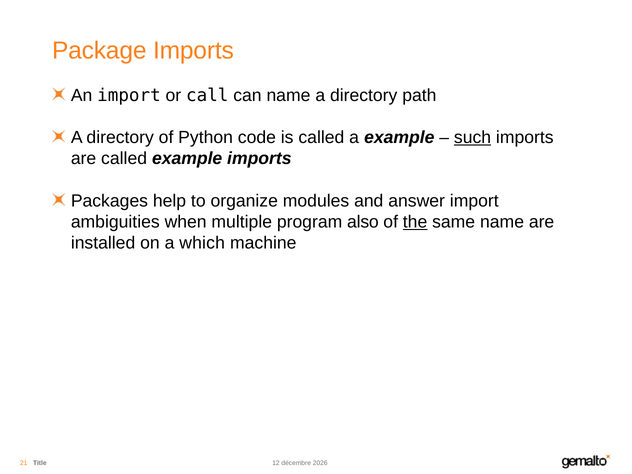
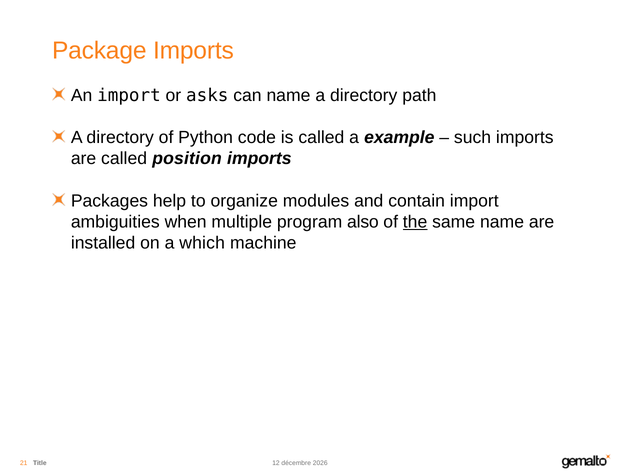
call: call -> asks
such underline: present -> none
called example: example -> position
answer: answer -> contain
